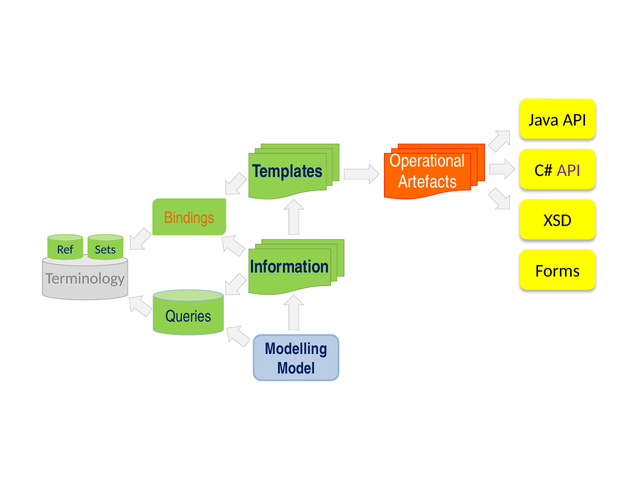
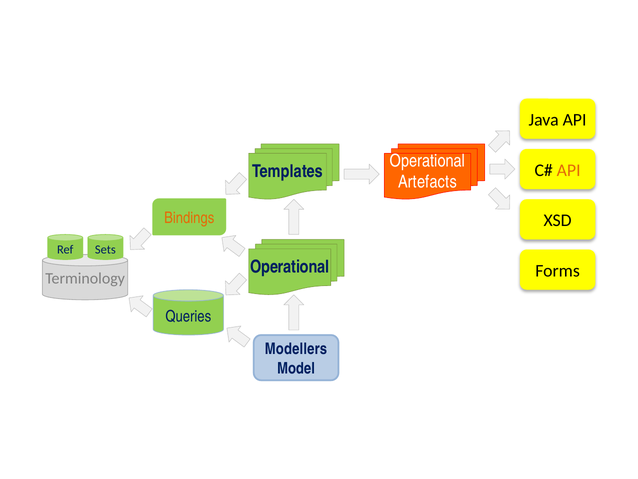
API at (569, 170) colour: purple -> orange
Information at (290, 267): Information -> Operational
Modelling: Modelling -> Modellers
